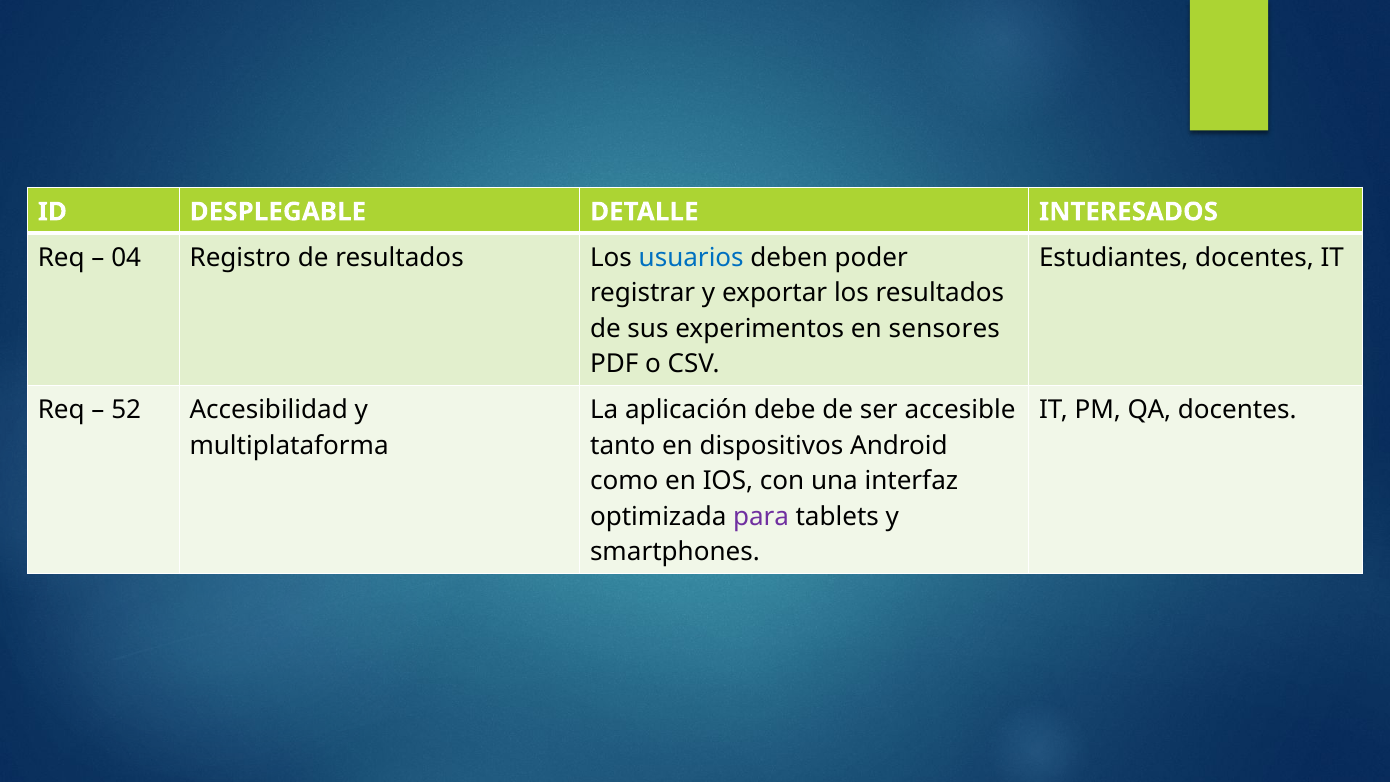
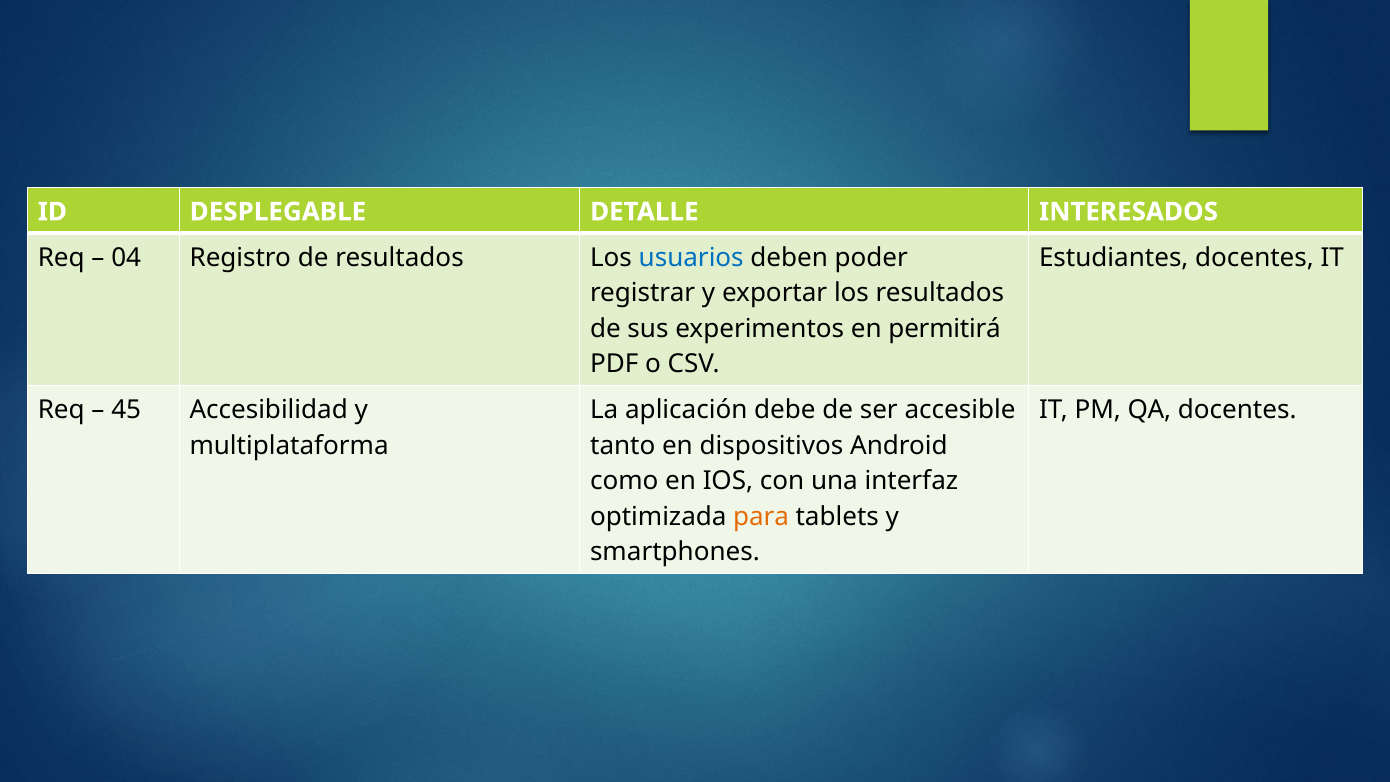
sensores: sensores -> permitirá
52: 52 -> 45
para colour: purple -> orange
